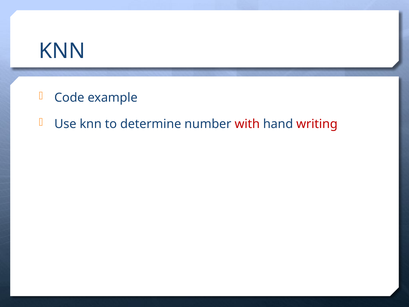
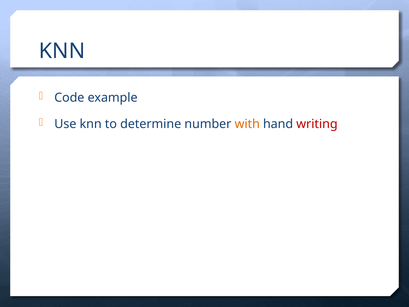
with colour: red -> orange
